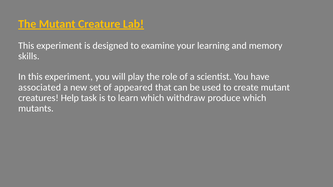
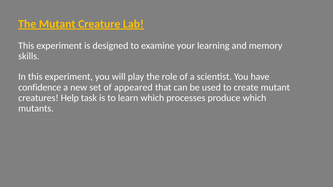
associated: associated -> confidence
withdraw: withdraw -> processes
